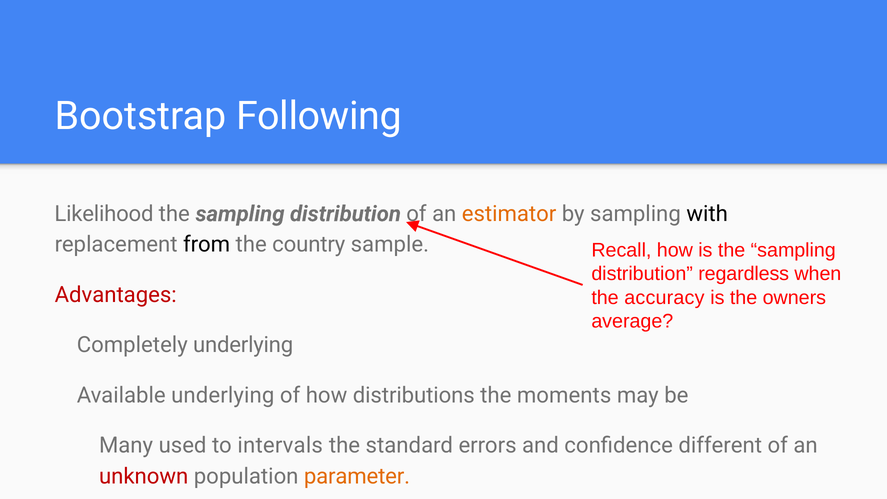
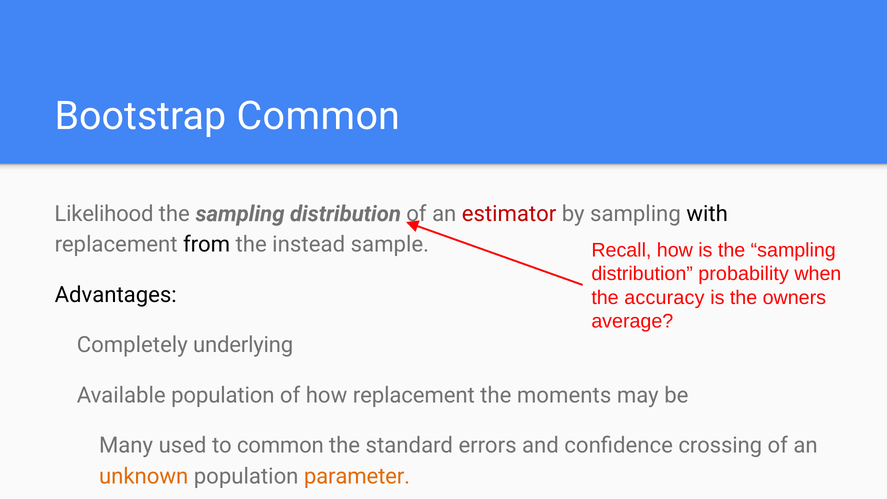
Bootstrap Following: Following -> Common
estimator colour: orange -> red
country: country -> instead
regardless: regardless -> probability
Advantages colour: red -> black
Available underlying: underlying -> population
how distributions: distributions -> replacement
to intervals: intervals -> common
different: different -> crossing
unknown colour: red -> orange
